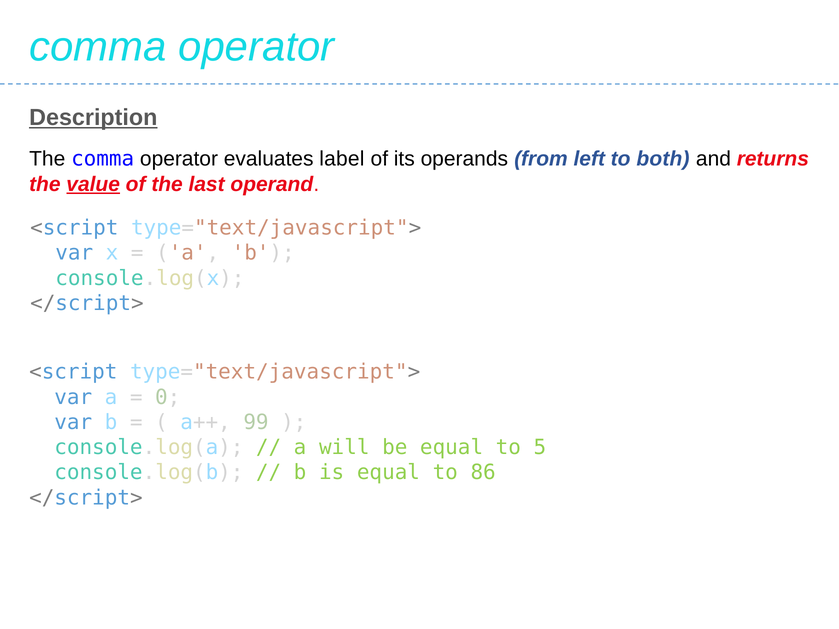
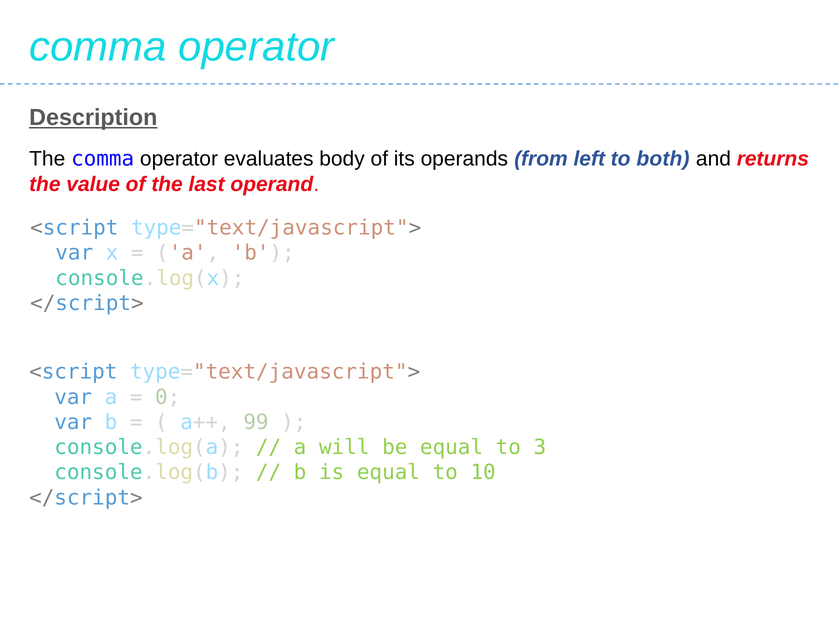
label: label -> body
value underline: present -> none
5: 5 -> 3
86: 86 -> 10
